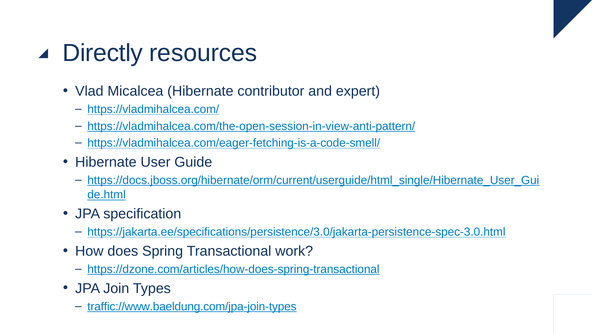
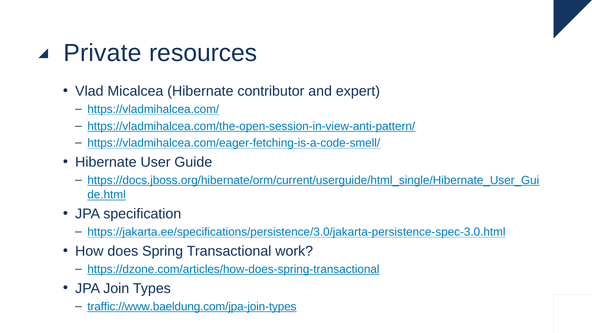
Directly: Directly -> Private
